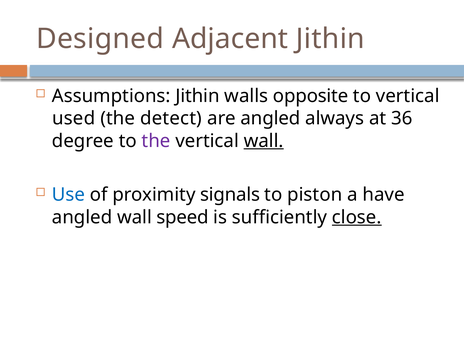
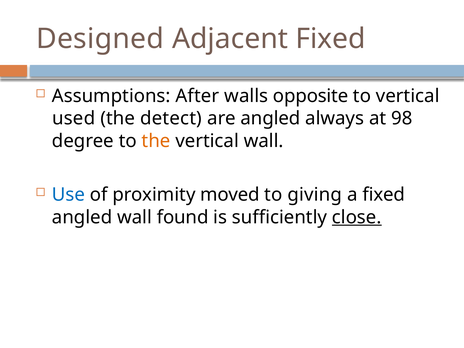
Adjacent Jithin: Jithin -> Fixed
Assumptions Jithin: Jithin -> After
36: 36 -> 98
the at (156, 141) colour: purple -> orange
wall at (264, 141) underline: present -> none
signals: signals -> moved
piston: piston -> giving
a have: have -> fixed
speed: speed -> found
